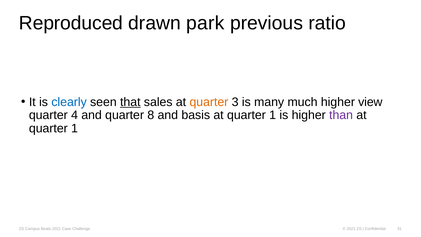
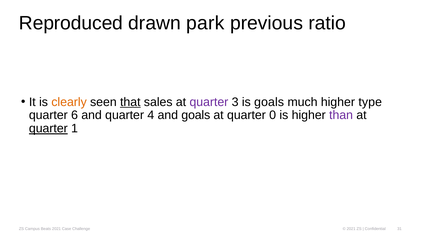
clearly colour: blue -> orange
quarter at (209, 102) colour: orange -> purple
is many: many -> goals
view: view -> type
4: 4 -> 6
8: 8 -> 4
and basis: basis -> goals
1 at (273, 115): 1 -> 0
quarter at (48, 128) underline: none -> present
